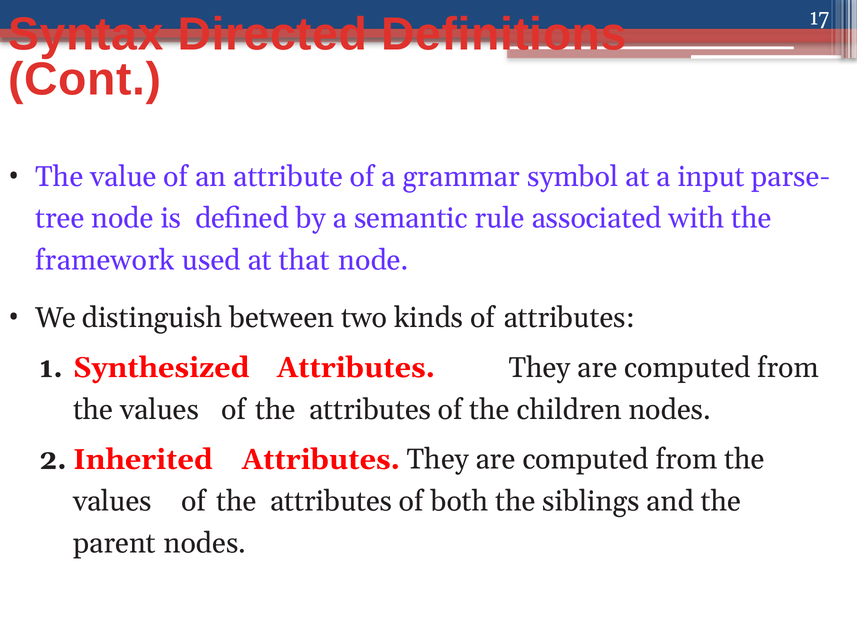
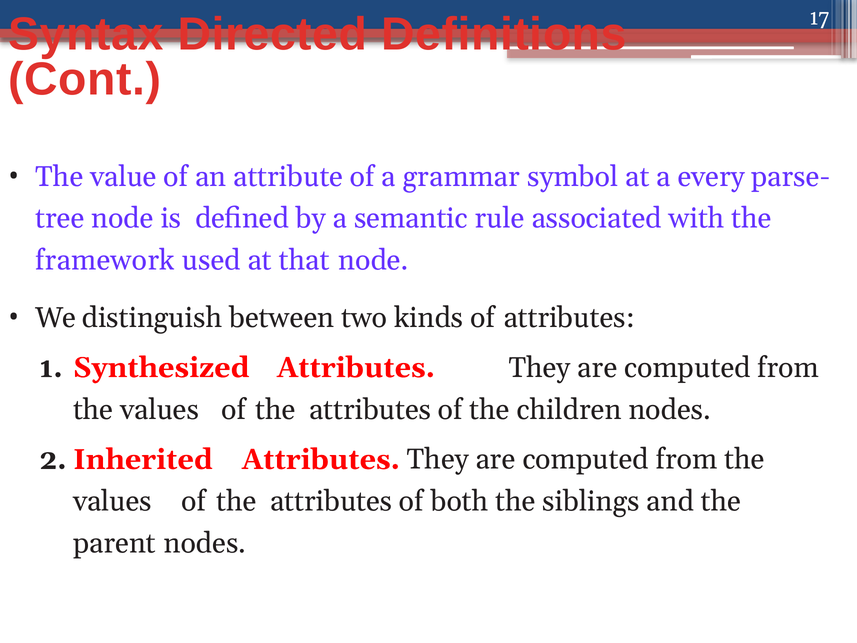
input: input -> every
